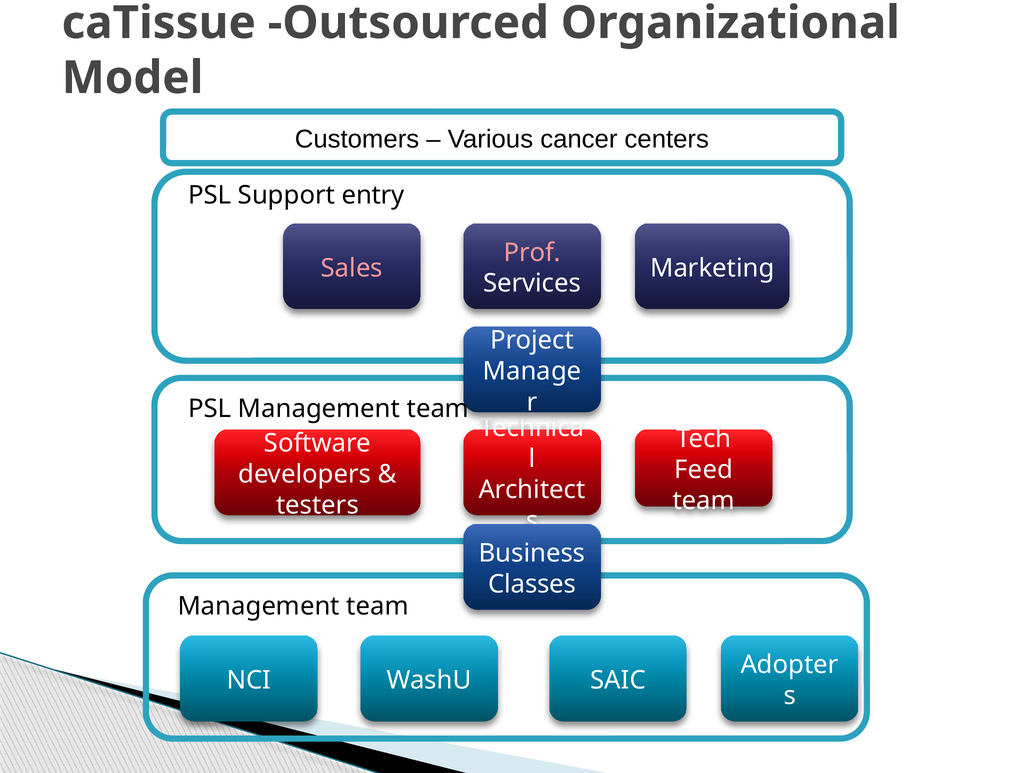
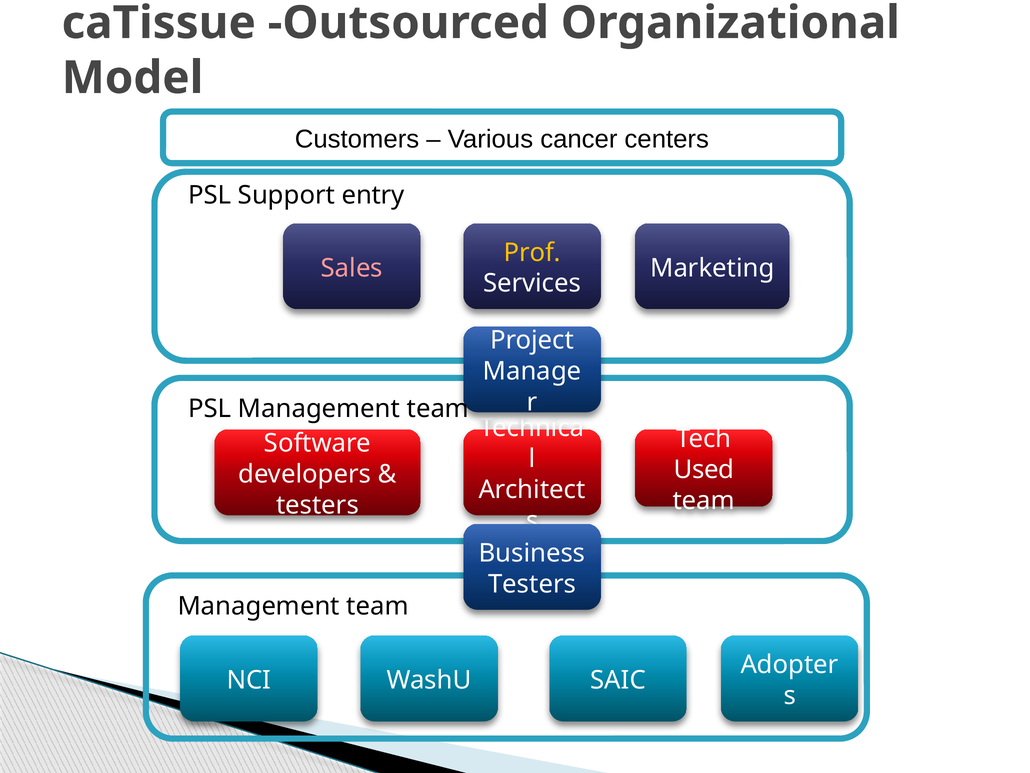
Prof colour: pink -> yellow
Feed: Feed -> Used
Classes at (532, 584): Classes -> Testers
